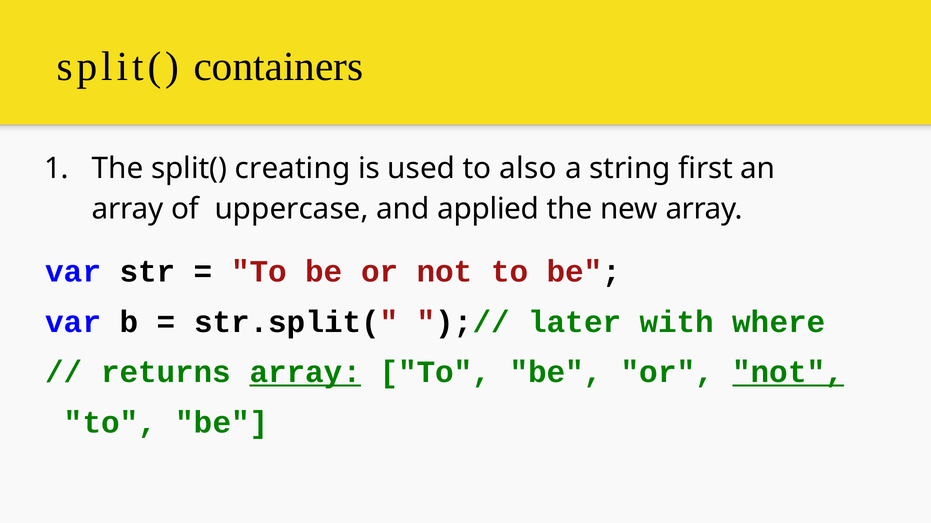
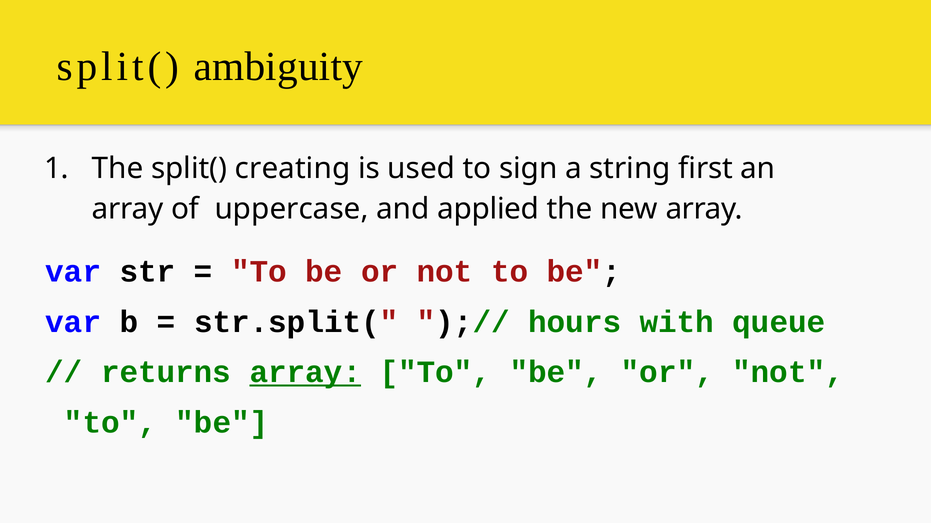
containers: containers -> ambiguity
also: also -> sign
later: later -> hours
where: where -> queue
not at (788, 373) underline: present -> none
